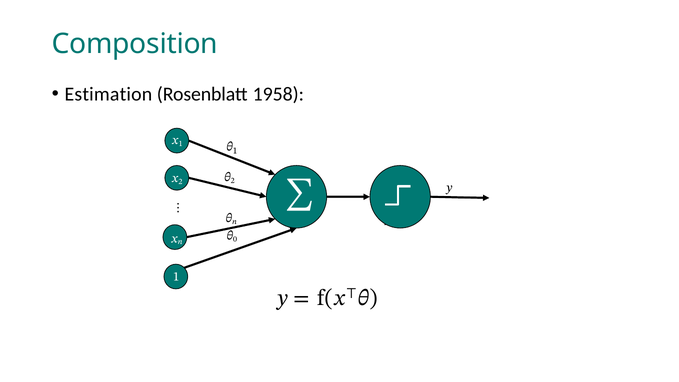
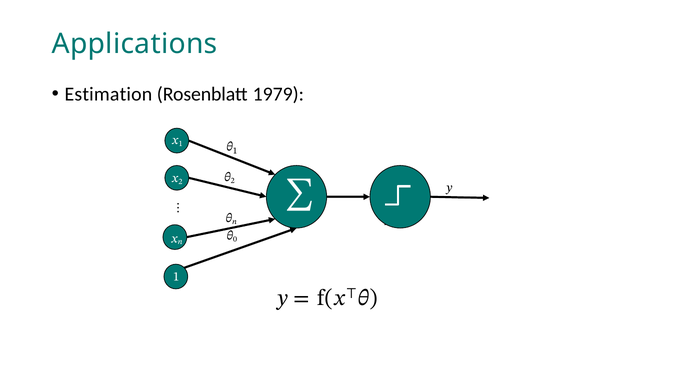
Composition: Composition -> Applications
1958: 1958 -> 1979
